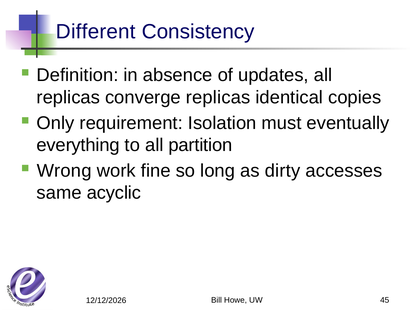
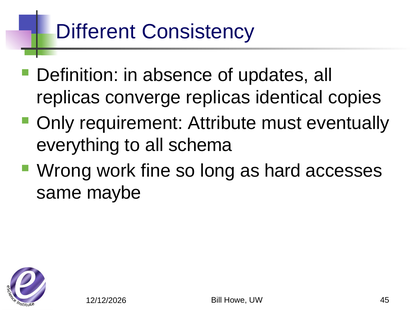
Isolation: Isolation -> Attribute
partition: partition -> schema
dirty: dirty -> hard
acyclic: acyclic -> maybe
